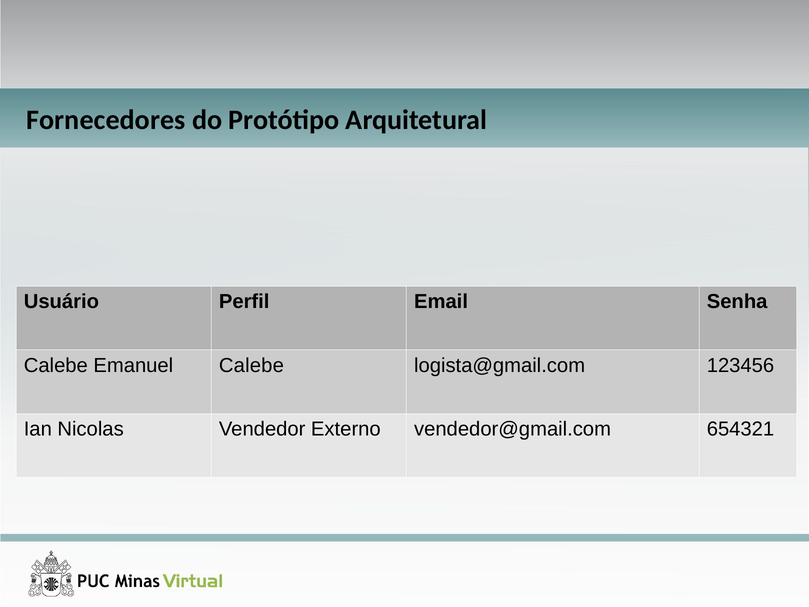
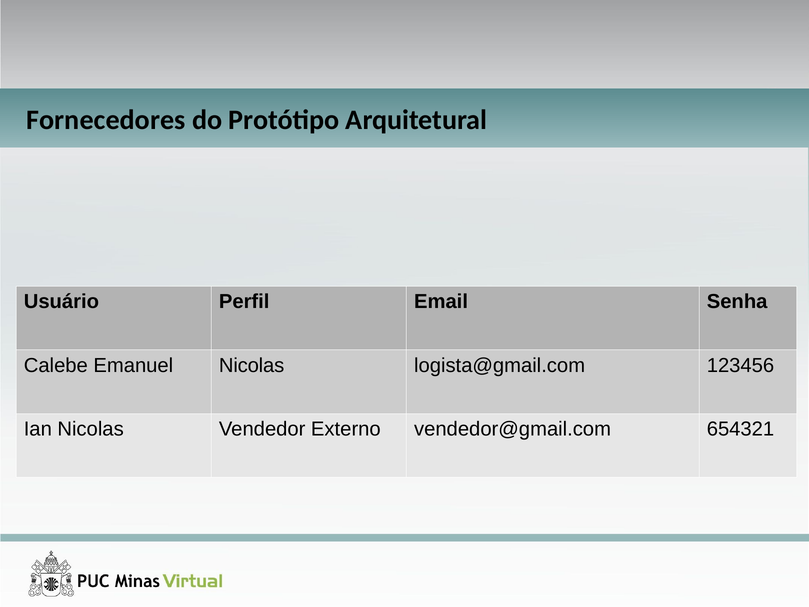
Emanuel Calebe: Calebe -> Nicolas
